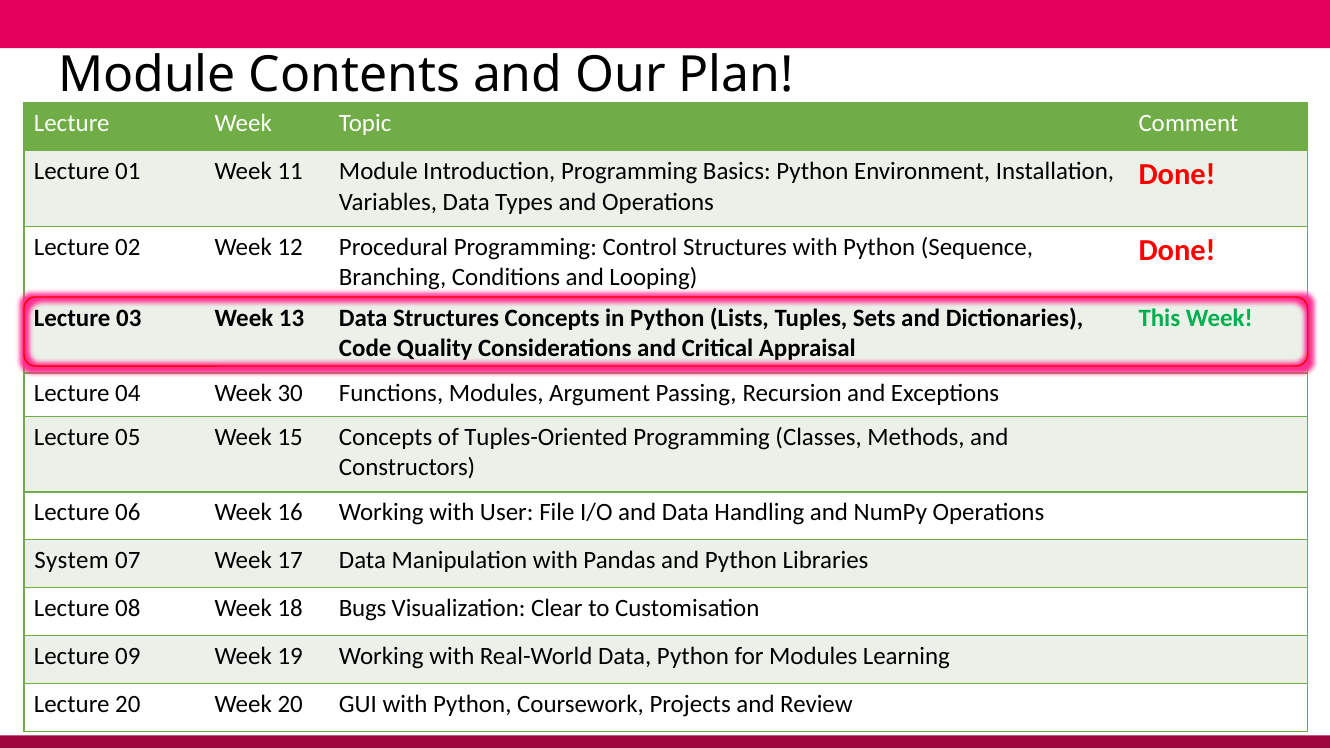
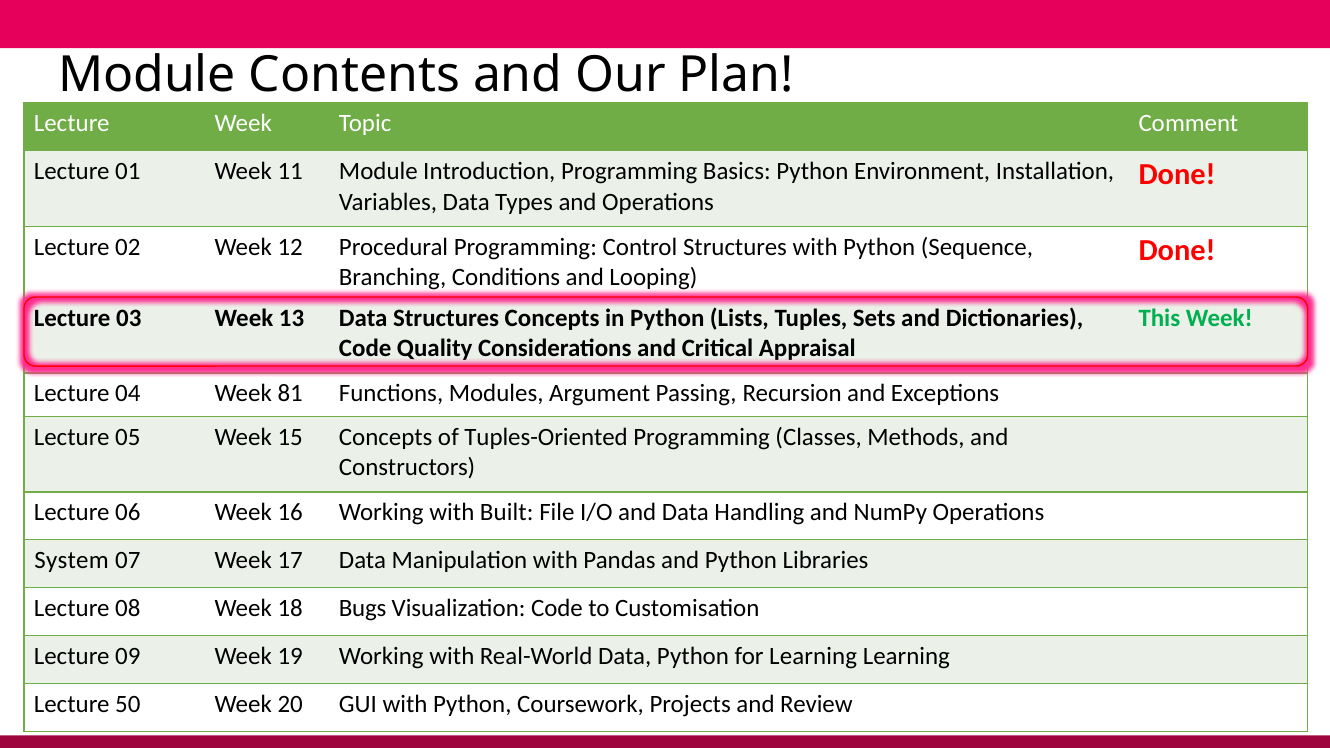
30: 30 -> 81
User: User -> Built
Visualization Clear: Clear -> Code
for Modules: Modules -> Learning
Lecture 20: 20 -> 50
